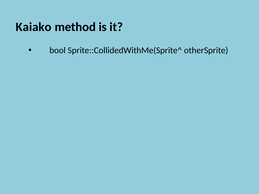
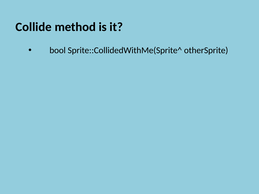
Kaiako: Kaiako -> Collide
